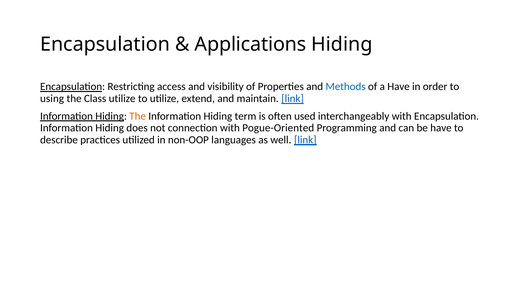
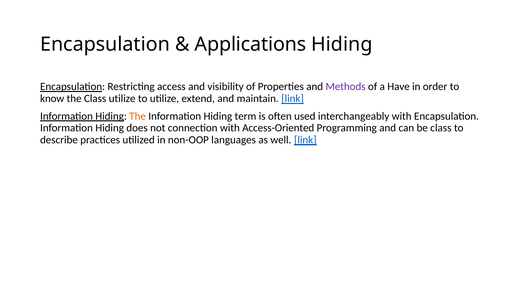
Methods colour: blue -> purple
using: using -> know
Pogue-Oriented: Pogue-Oriented -> Access-Oriented
be have: have -> class
